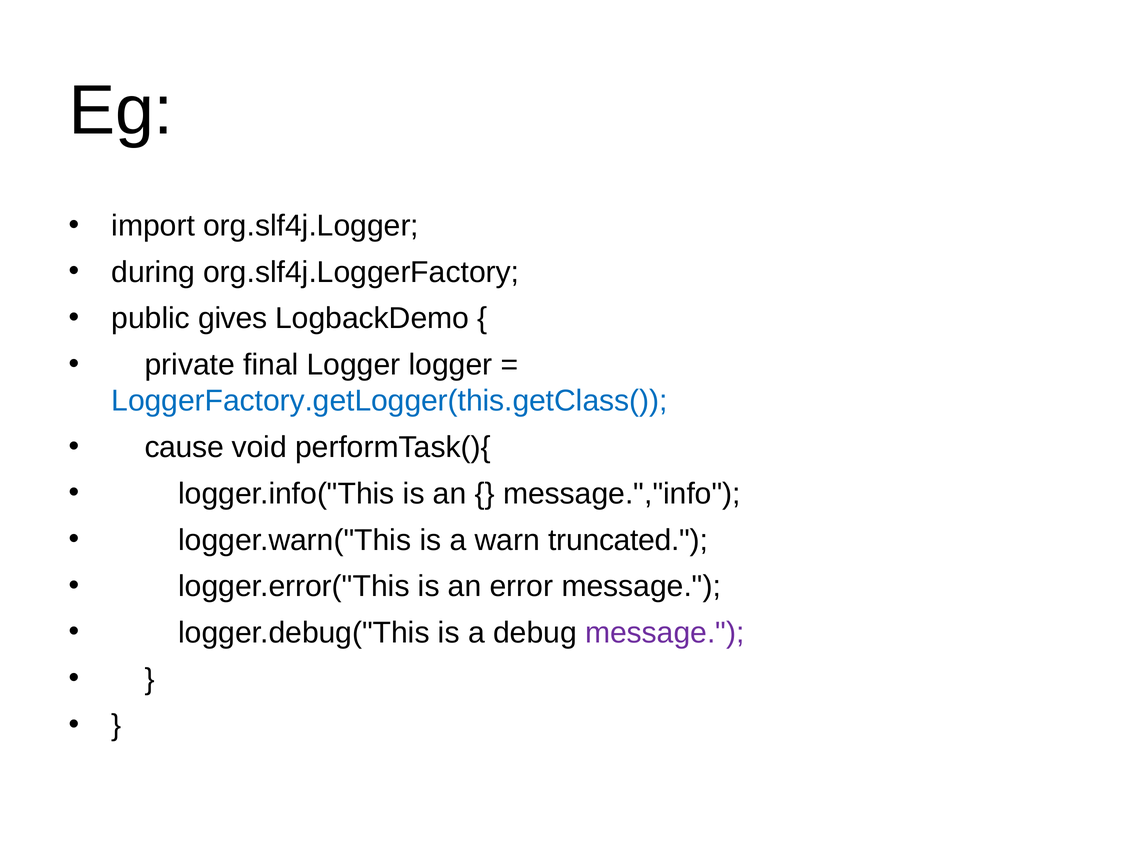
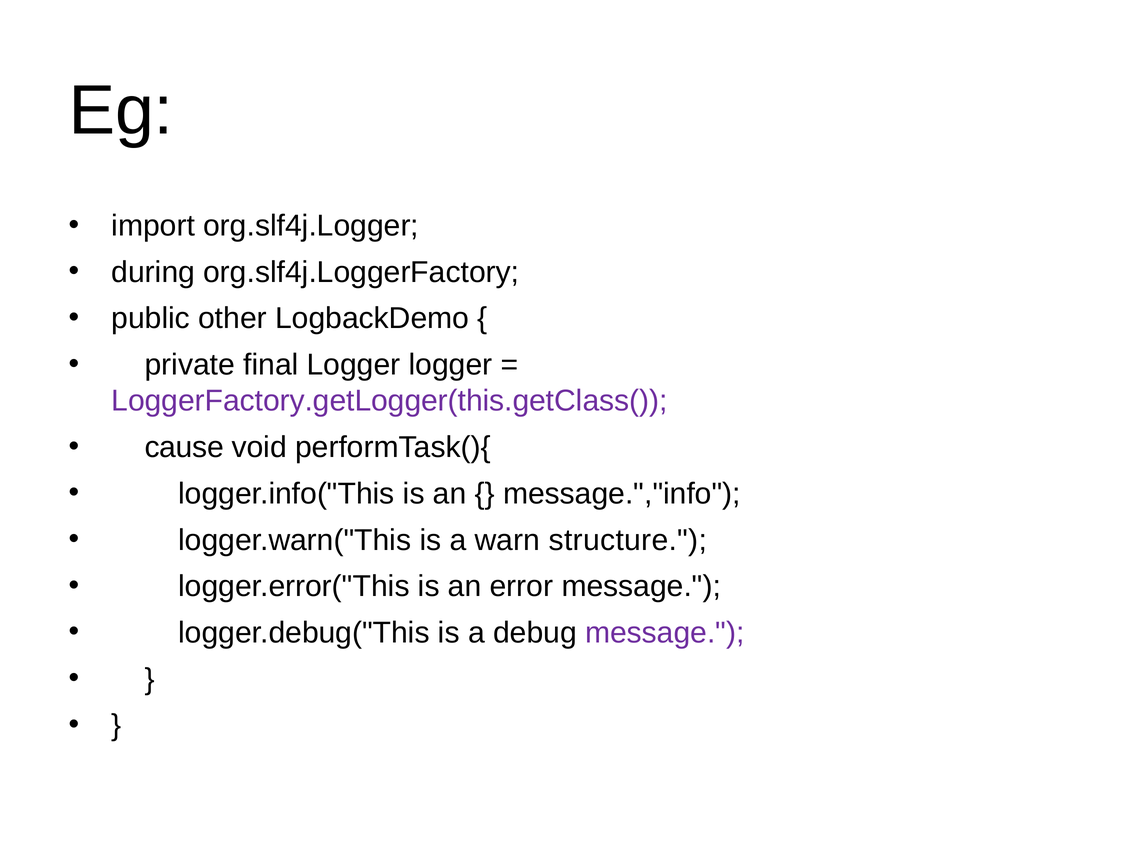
gives: gives -> other
LoggerFactory.getLogger(this.getClass( colour: blue -> purple
truncated: truncated -> structure
